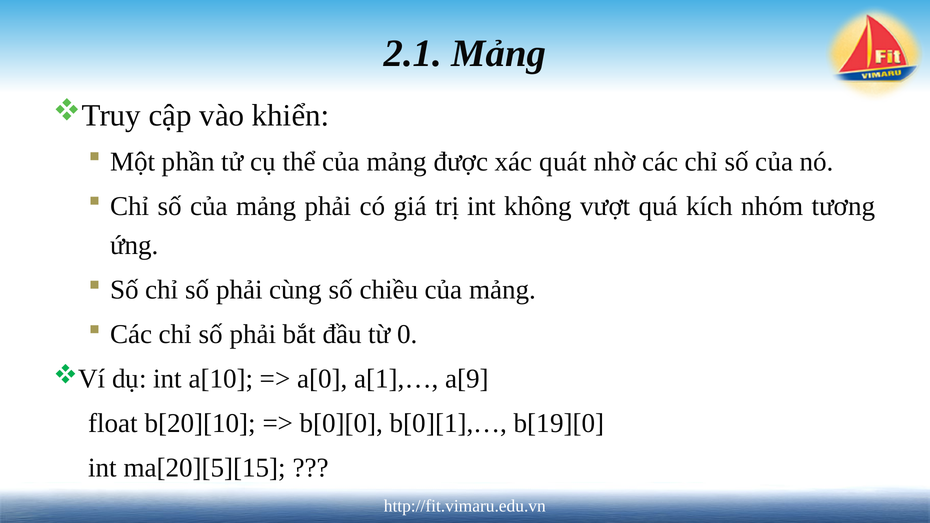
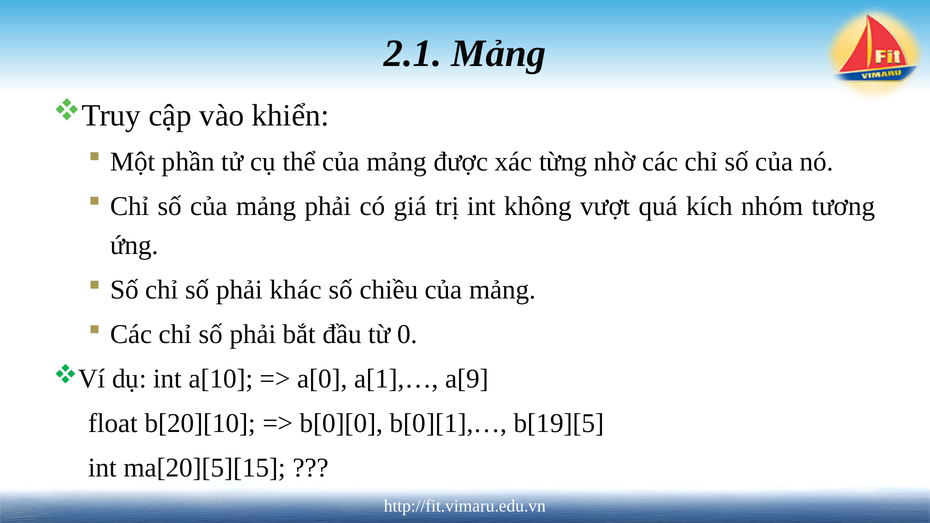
quát: quát -> từng
cùng: cùng -> khác
b[19][0: b[19][0 -> b[19][5
